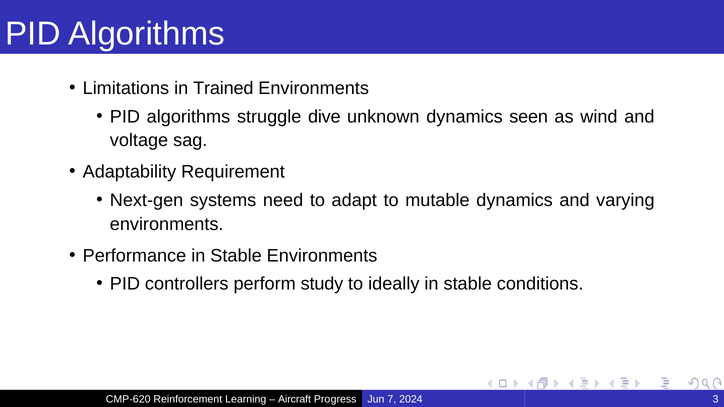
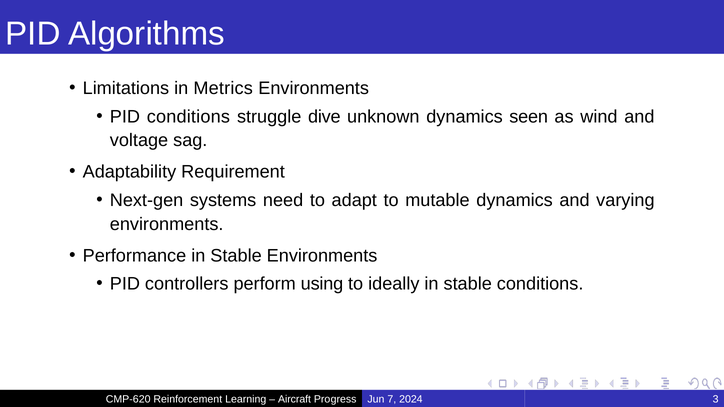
Trained: Trained -> Metrics
algorithms at (188, 117): algorithms -> conditions
study: study -> using
